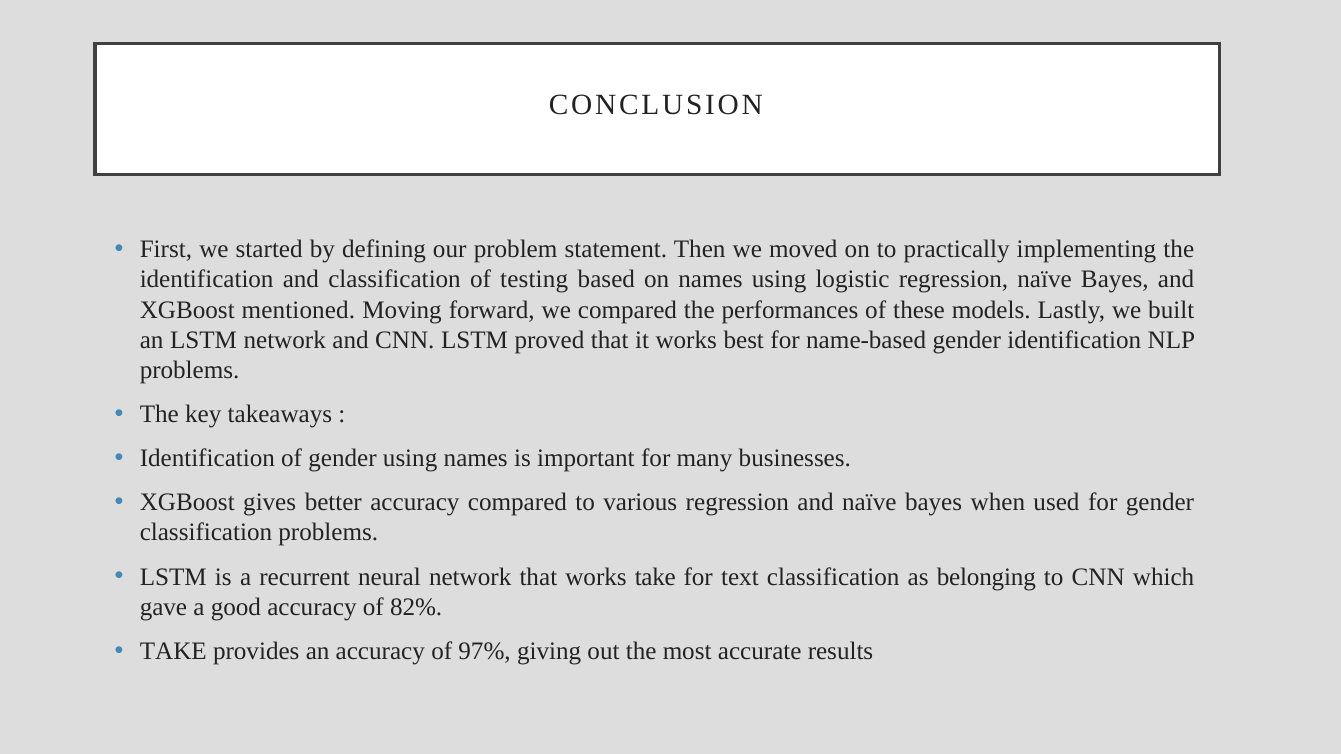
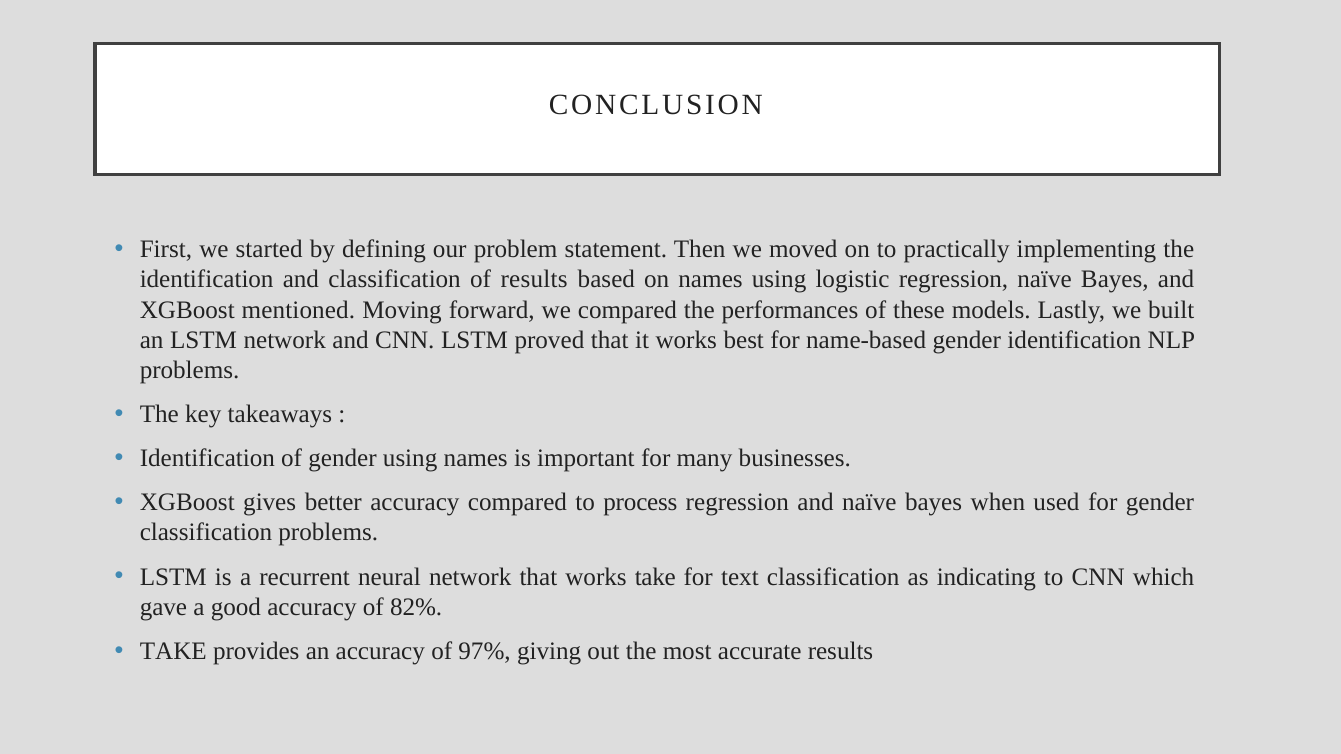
of testing: testing -> results
various: various -> process
belonging: belonging -> indicating
